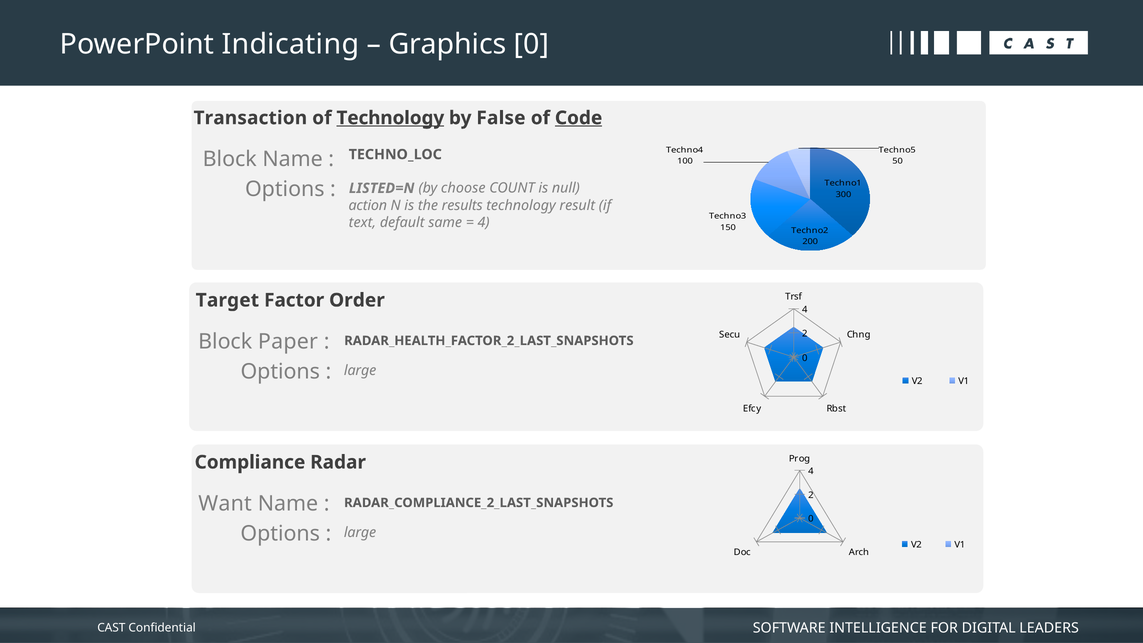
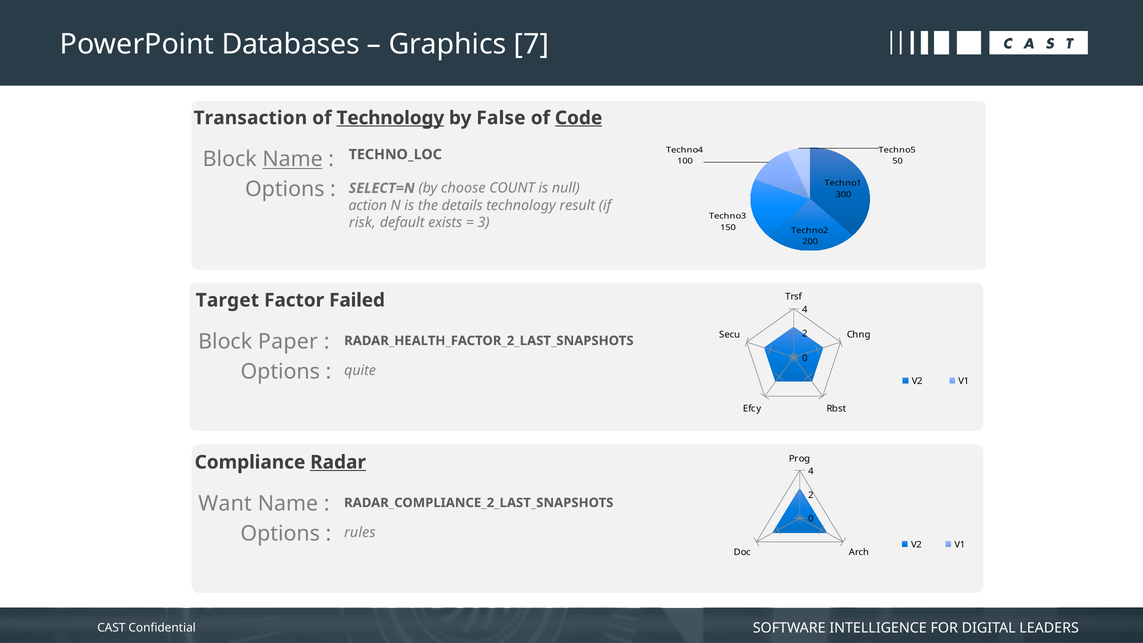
Indicating: Indicating -> Databases
Graphics 0: 0 -> 7
Name at (293, 159) underline: none -> present
LISTED=N: LISTED=N -> SELECT=N
results: results -> details
text: text -> risk
same: same -> exists
4 at (484, 222): 4 -> 3
Order: Order -> Failed
large at (360, 370): large -> quite
Radar underline: none -> present
large at (360, 532): large -> rules
